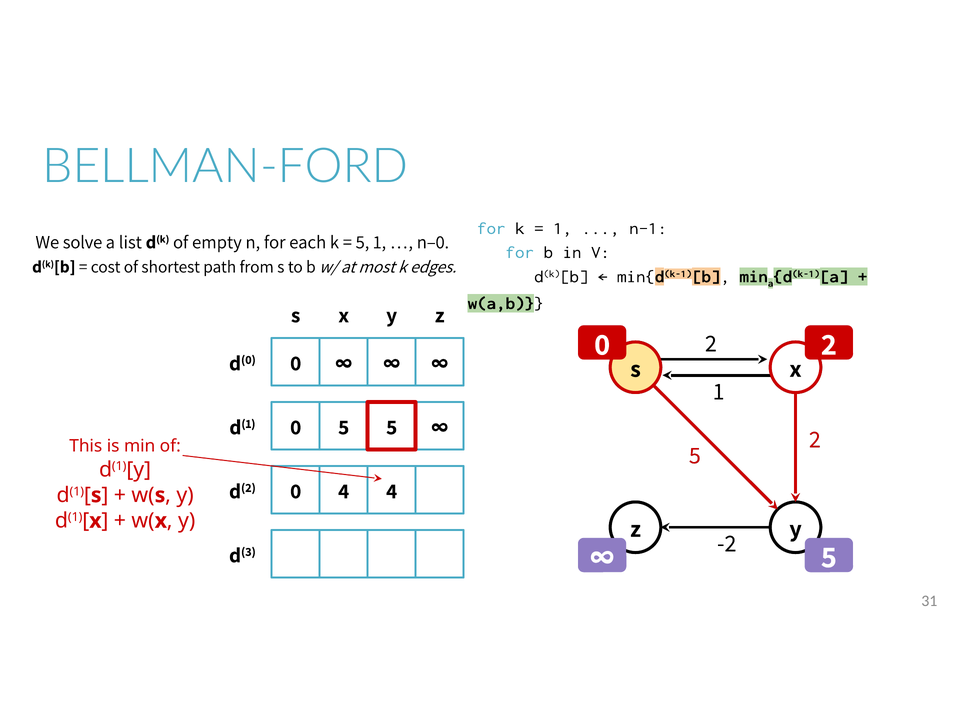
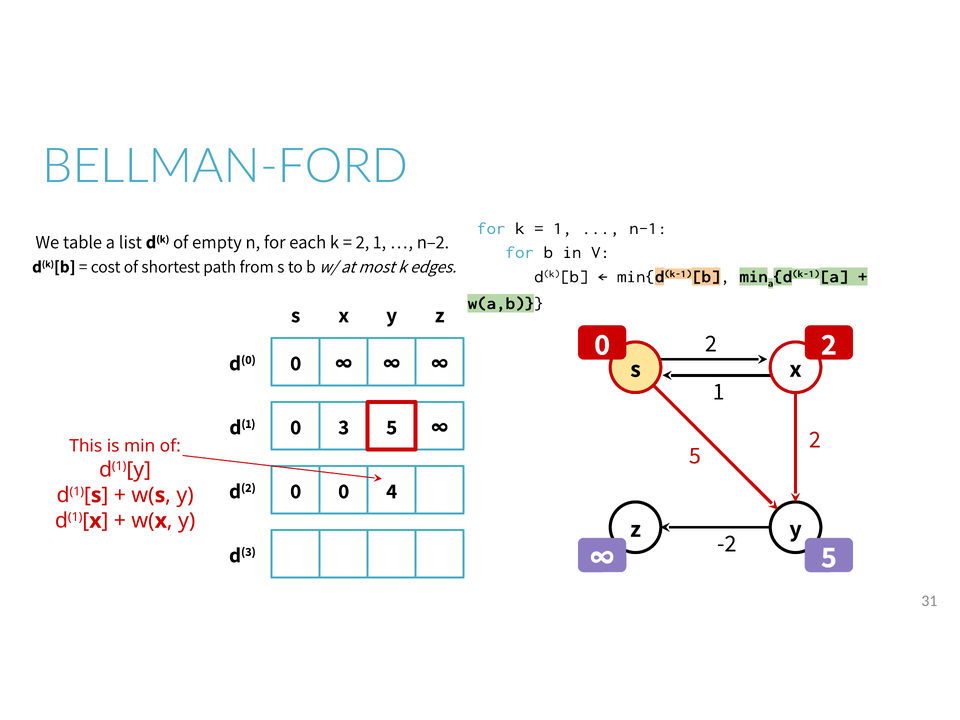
solve: solve -> table
5 at (362, 242): 5 -> 2
n–0: n–0 -> n–2
0 5: 5 -> 3
0 4: 4 -> 0
